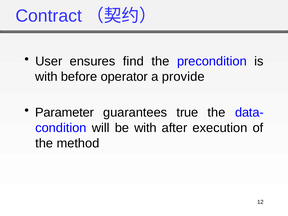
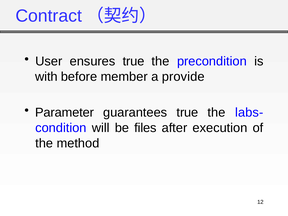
ensures find: find -> true
operator: operator -> member
data-: data- -> labs-
be with: with -> files
